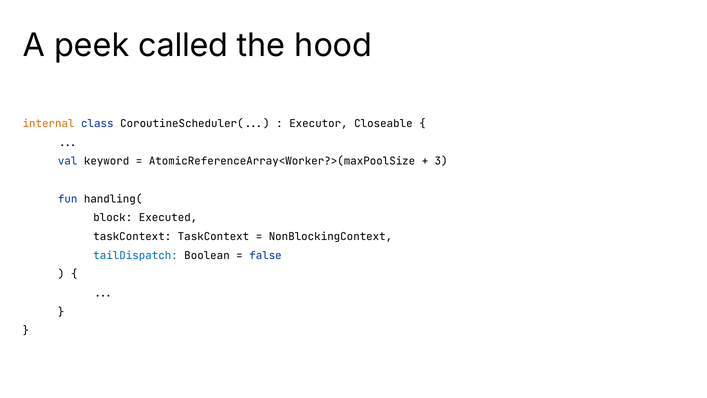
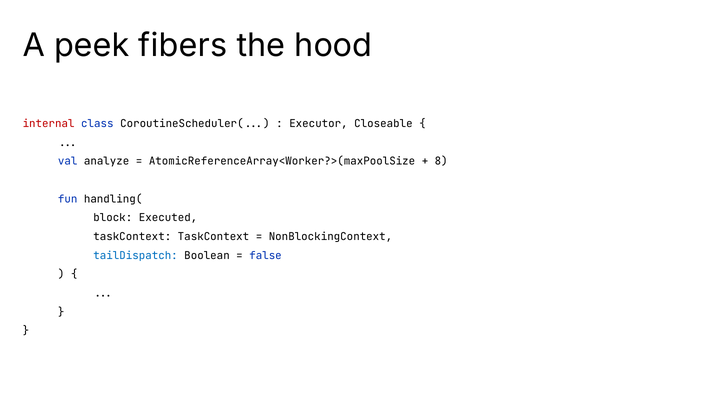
called: called -> fibers
internal colour: orange -> red
keyword: keyword -> analyze
3: 3 -> 8
